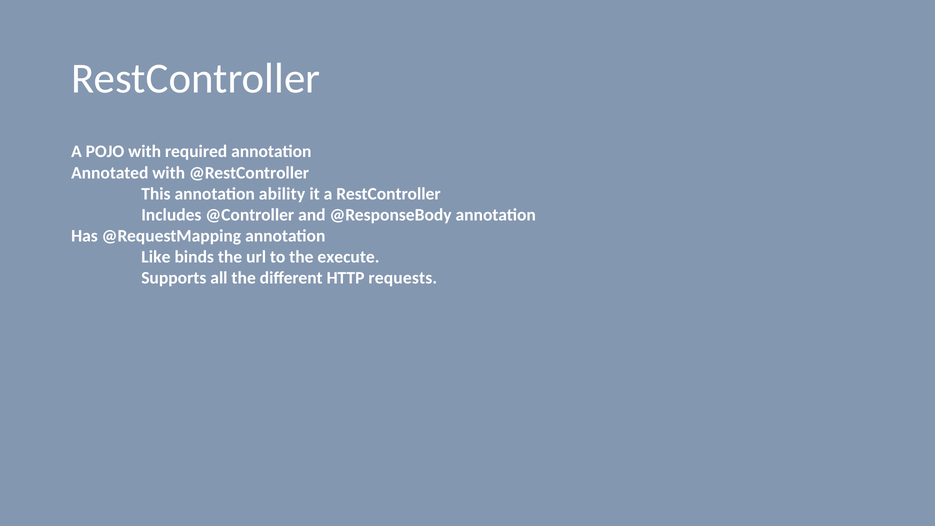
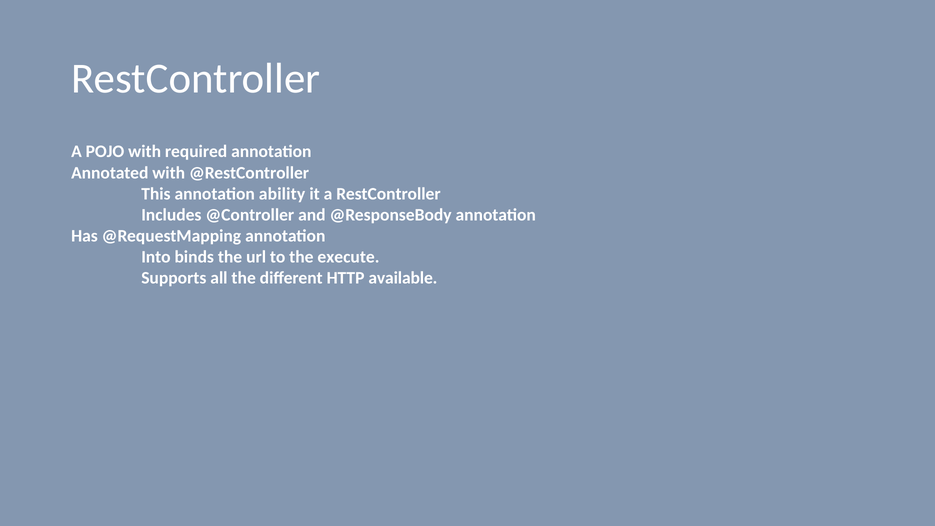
Like: Like -> Into
requests: requests -> available
